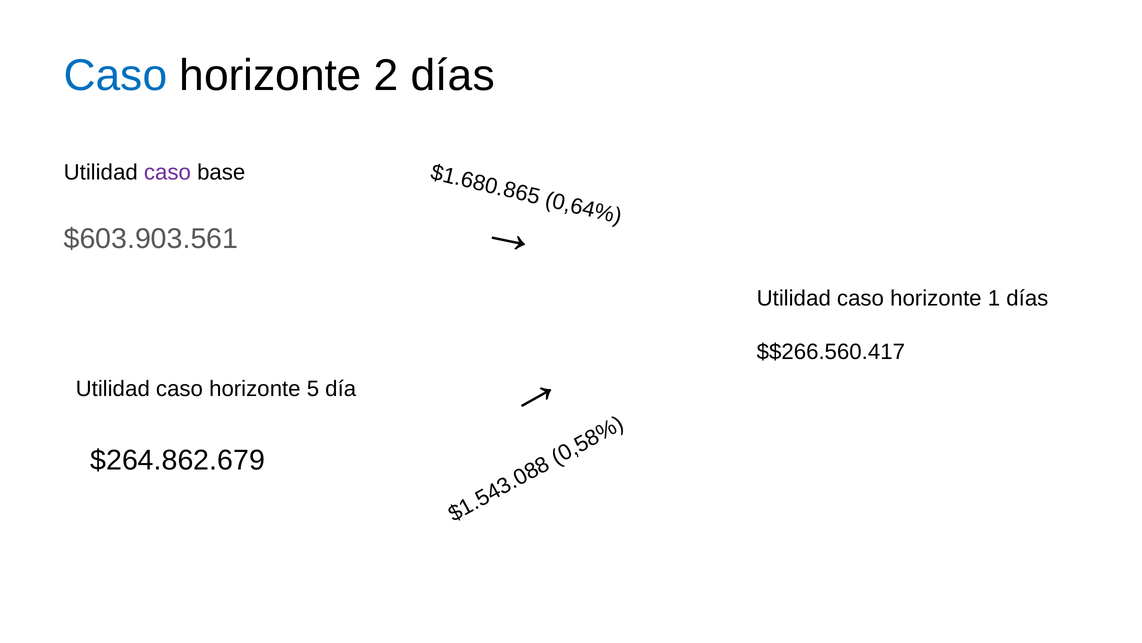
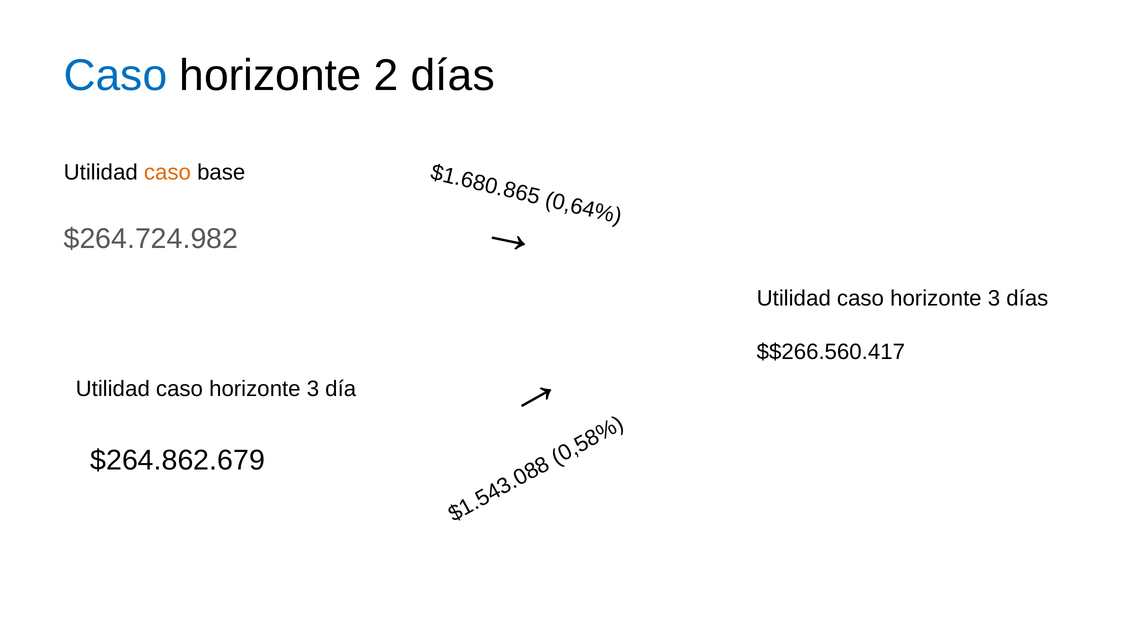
caso at (167, 172) colour: purple -> orange
$603.903.561: $603.903.561 -> $264.724.982
1 at (994, 298): 1 -> 3
5 at (313, 389): 5 -> 3
